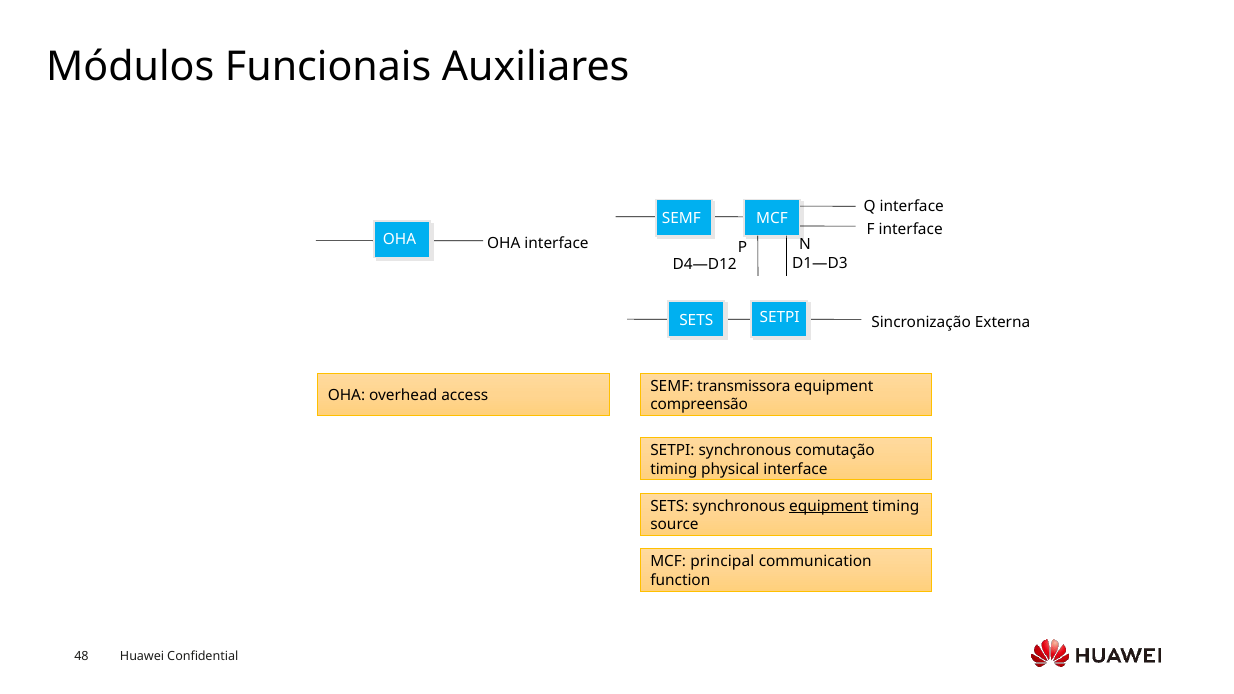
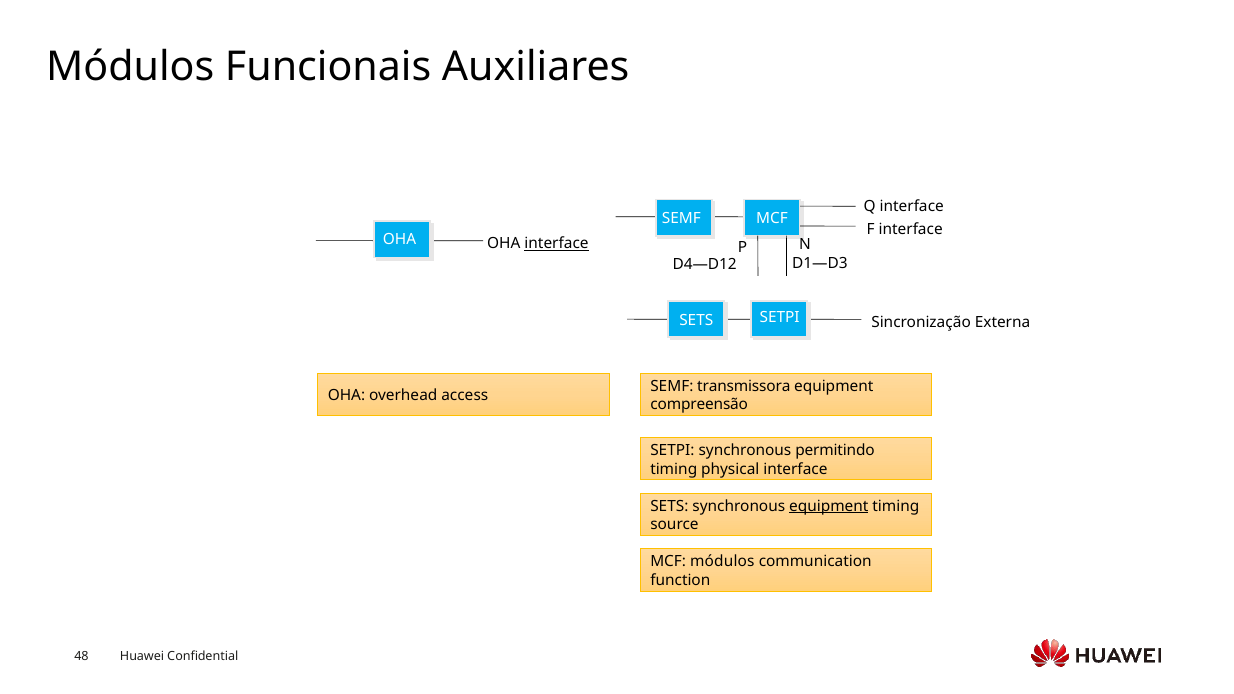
interface at (557, 243) underline: none -> present
comutação: comutação -> permitindo
MCF principal: principal -> módulos
